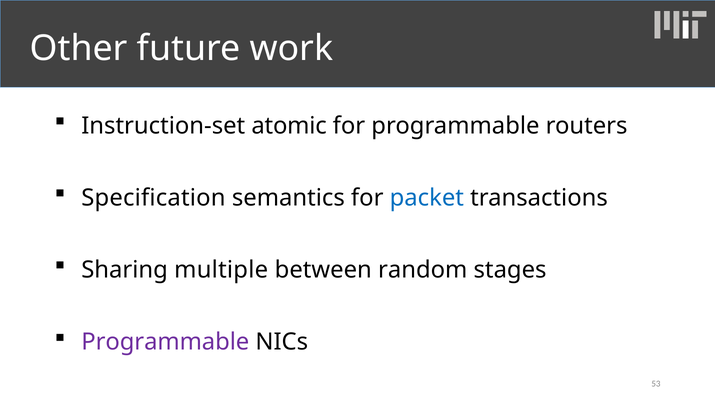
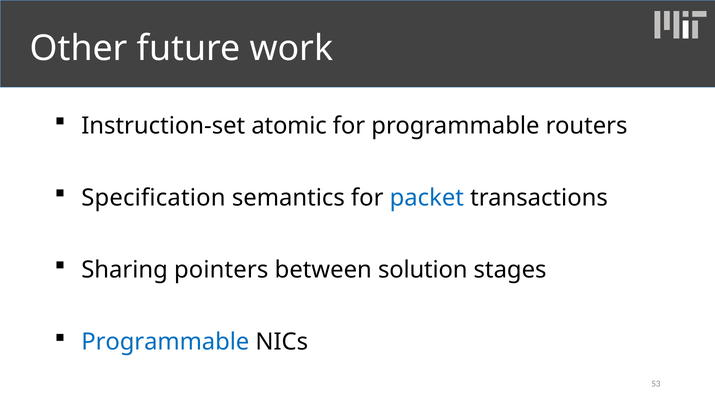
multiple: multiple -> pointers
random: random -> solution
Programmable at (165, 342) colour: purple -> blue
